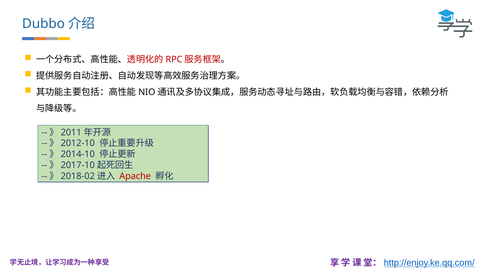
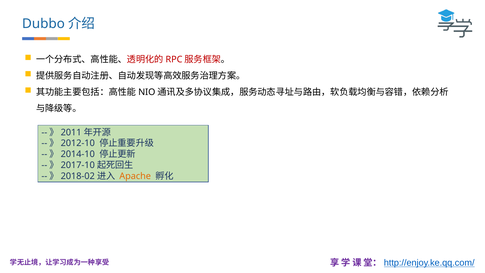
Apache colour: red -> orange
